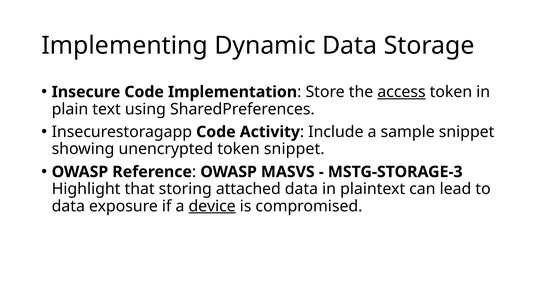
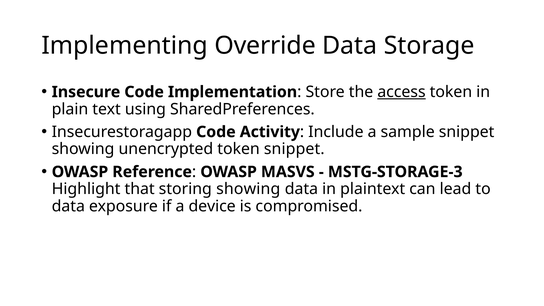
Dynamic: Dynamic -> Override
storing attached: attached -> showing
device underline: present -> none
